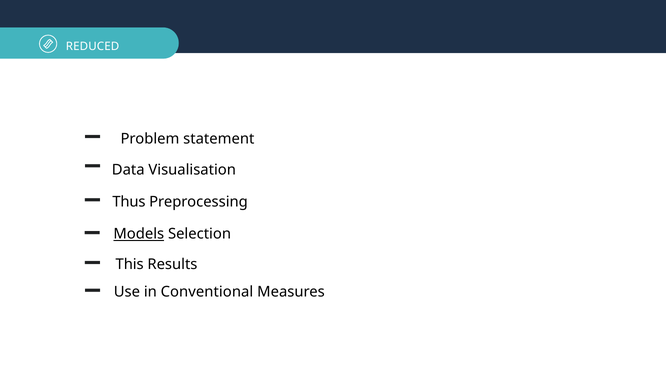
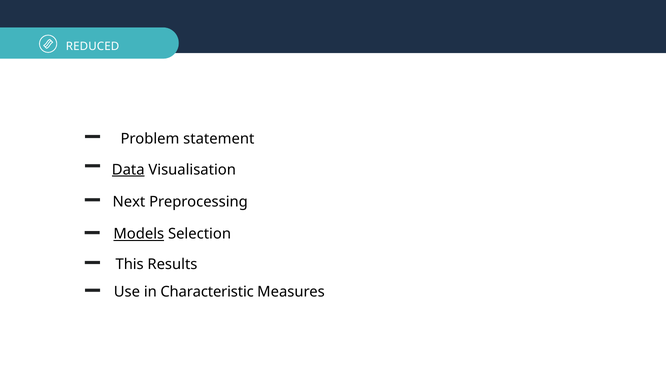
Data underline: none -> present
Thus: Thus -> Next
Conventional: Conventional -> Characteristic
